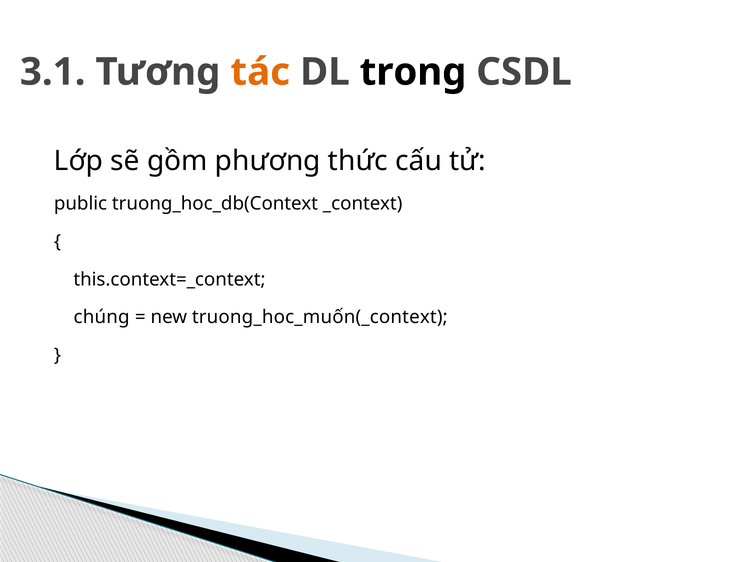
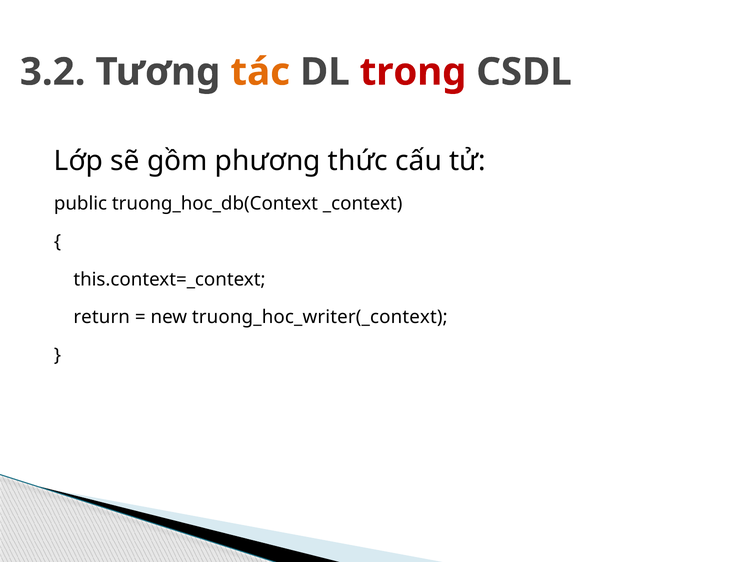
3.1: 3.1 -> 3.2
trong colour: black -> red
chúng: chúng -> return
truong_hoc_muốn(_context: truong_hoc_muốn(_context -> truong_hoc_writer(_context
